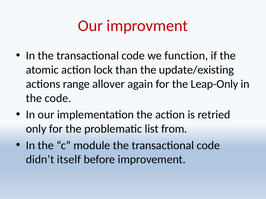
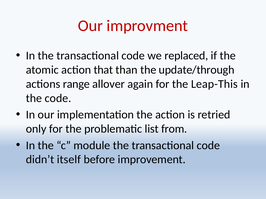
function: function -> replaced
lock: lock -> that
update/existing: update/existing -> update/through
Leap-Only: Leap-Only -> Leap-This
